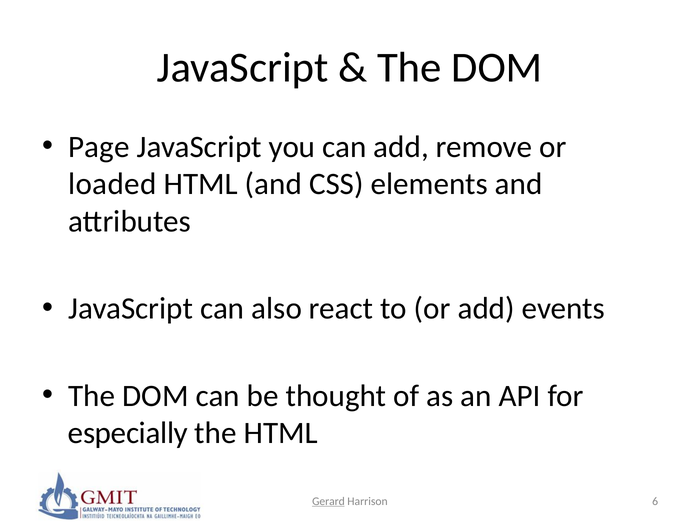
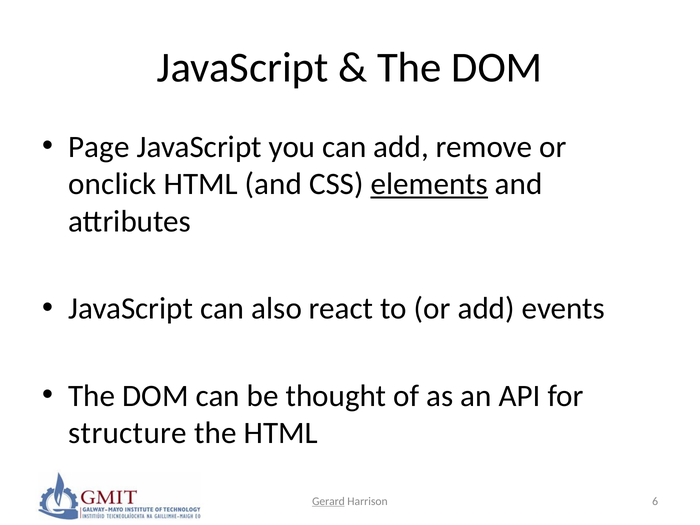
loaded: loaded -> onclick
elements underline: none -> present
especially: especially -> structure
